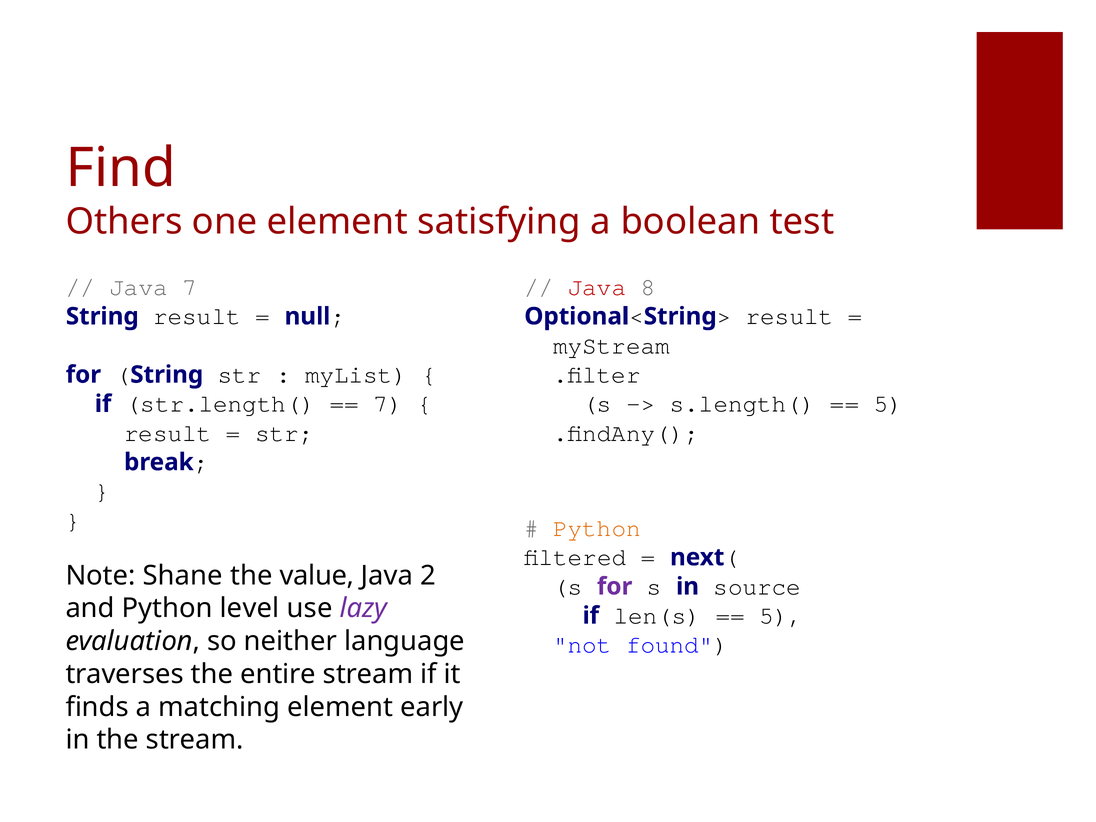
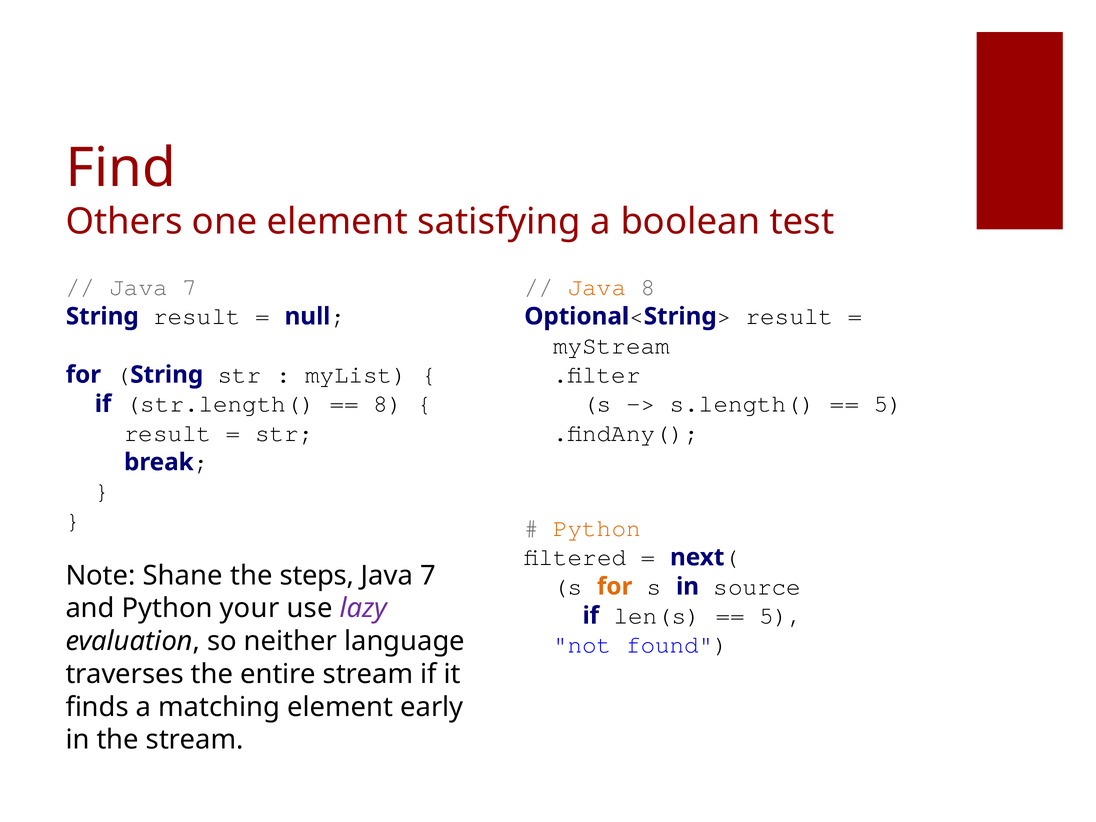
Java at (597, 287) colour: red -> orange
7 at (388, 404): 7 -> 8
value: value -> steps
2 at (428, 576): 2 -> 7
for at (615, 586) colour: purple -> orange
level: level -> your
